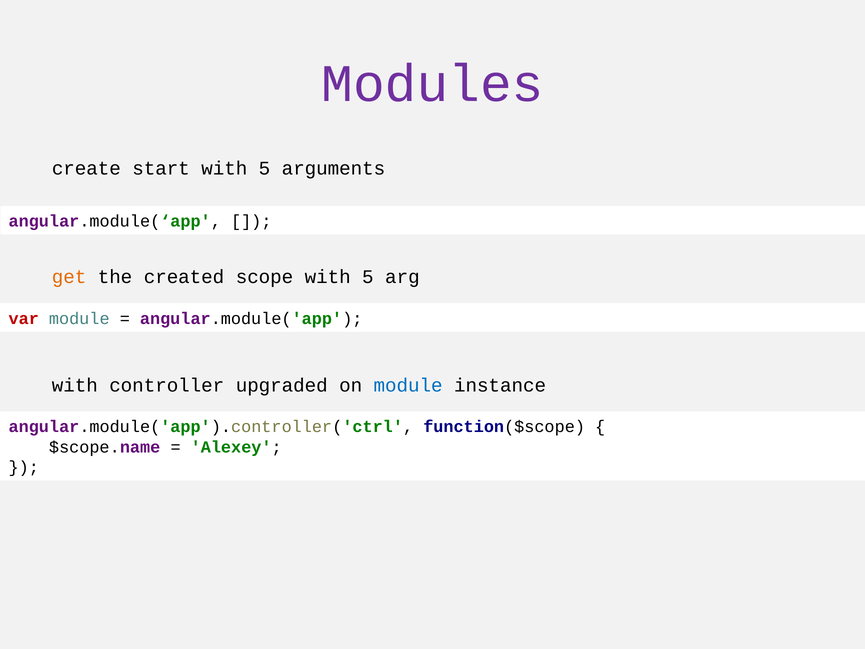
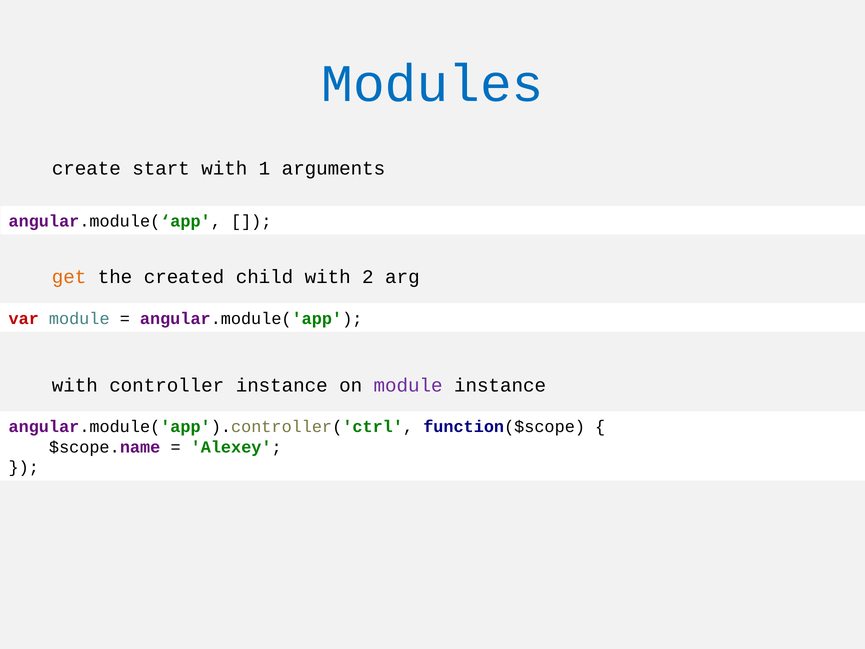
Modules colour: purple -> blue
5 at (264, 169): 5 -> 1
scope: scope -> child
5 at (368, 277): 5 -> 2
controller upgraded: upgraded -> instance
module at (408, 385) colour: blue -> purple
